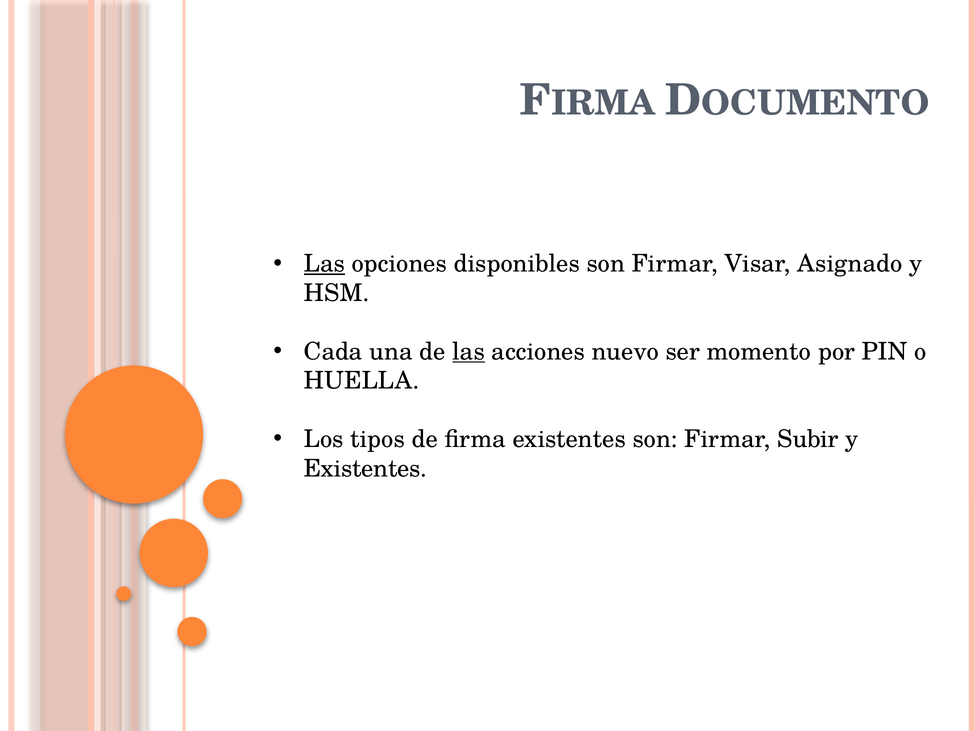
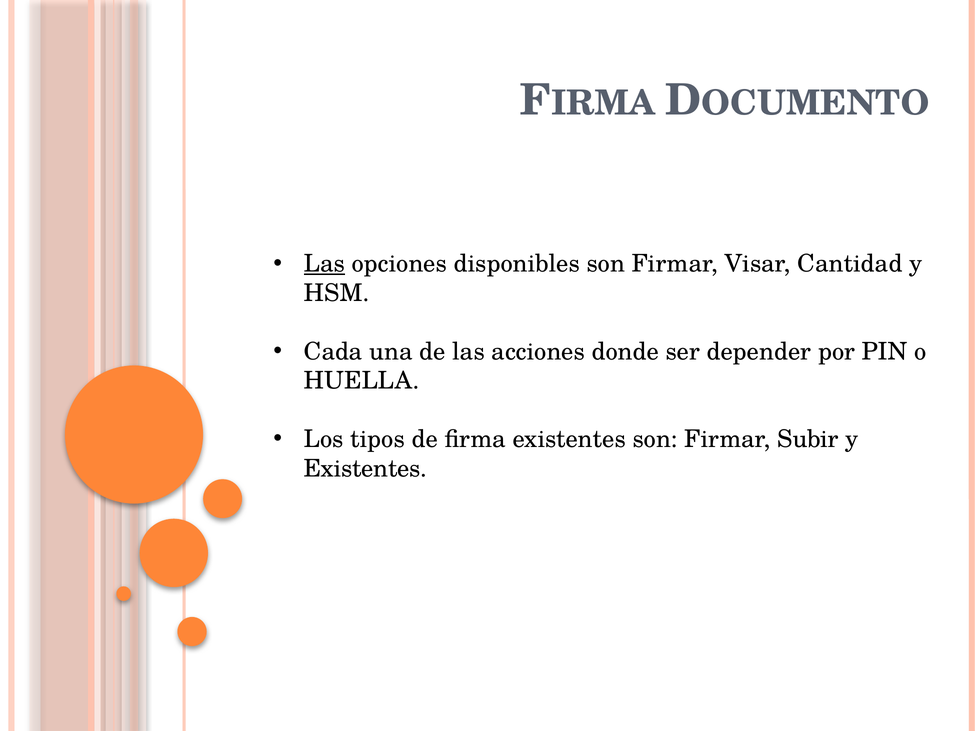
Asignado: Asignado -> Cantidad
las at (469, 352) underline: present -> none
nuevo: nuevo -> donde
momento: momento -> depender
